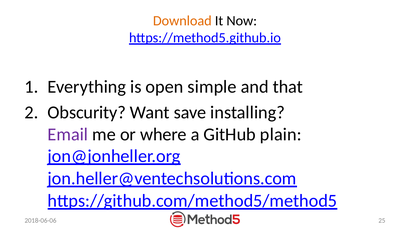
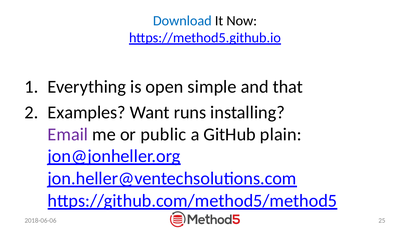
Download colour: orange -> blue
Obscurity: Obscurity -> Examples
save: save -> runs
where: where -> public
